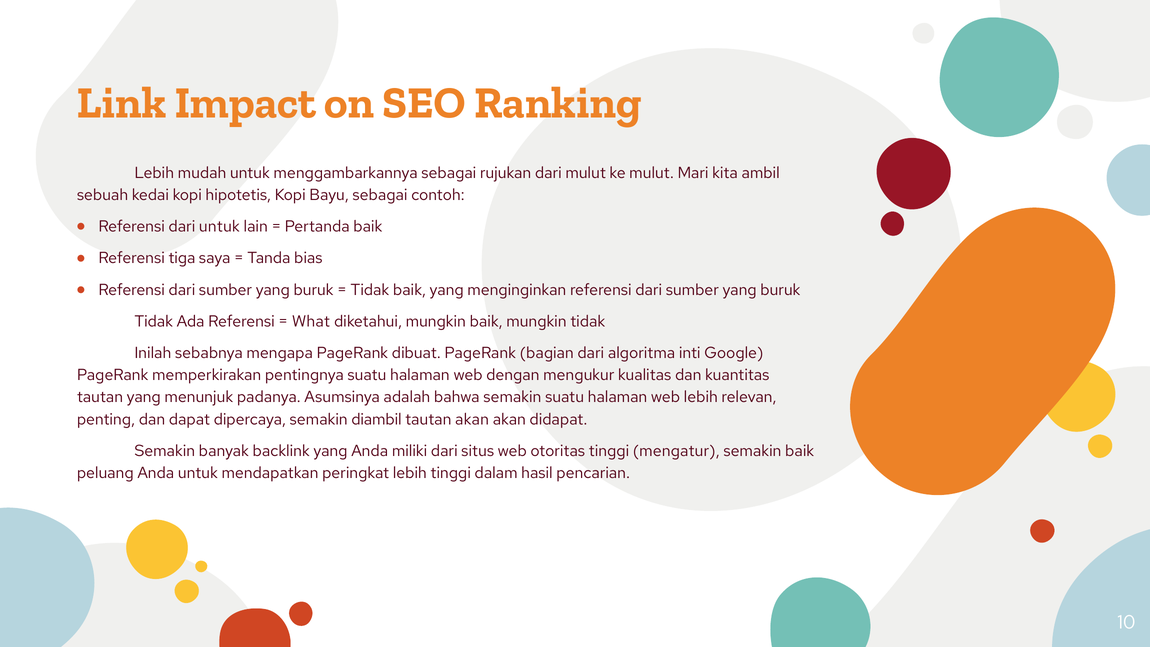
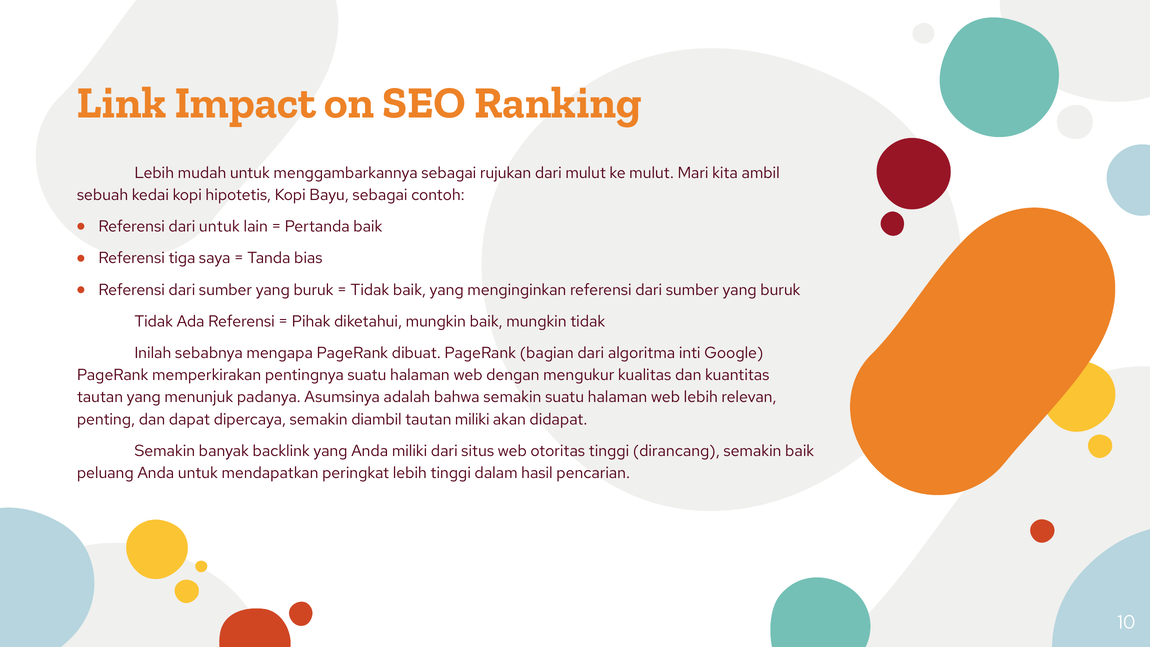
What: What -> Pihak
tautan akan: akan -> miliki
mengatur: mengatur -> dirancang
